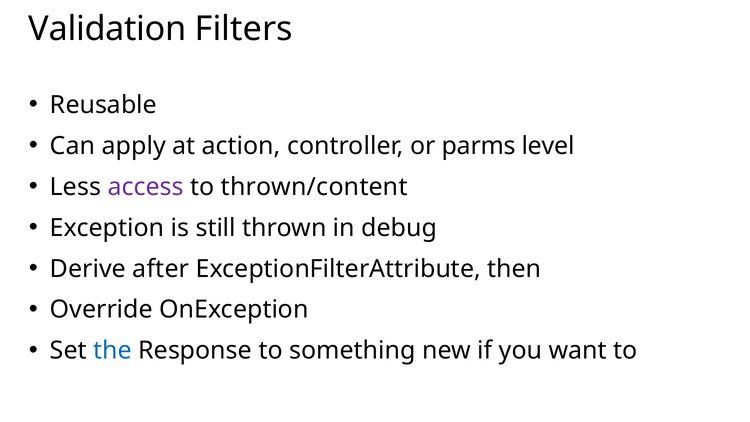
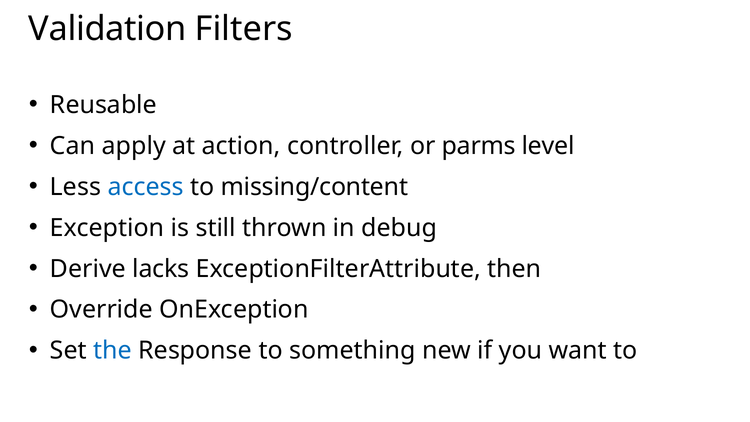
access colour: purple -> blue
thrown/content: thrown/content -> missing/content
after: after -> lacks
